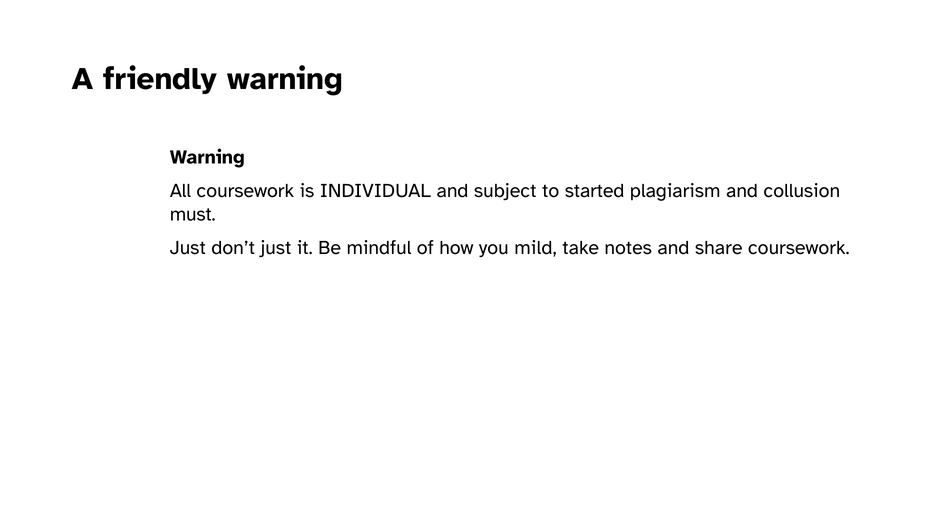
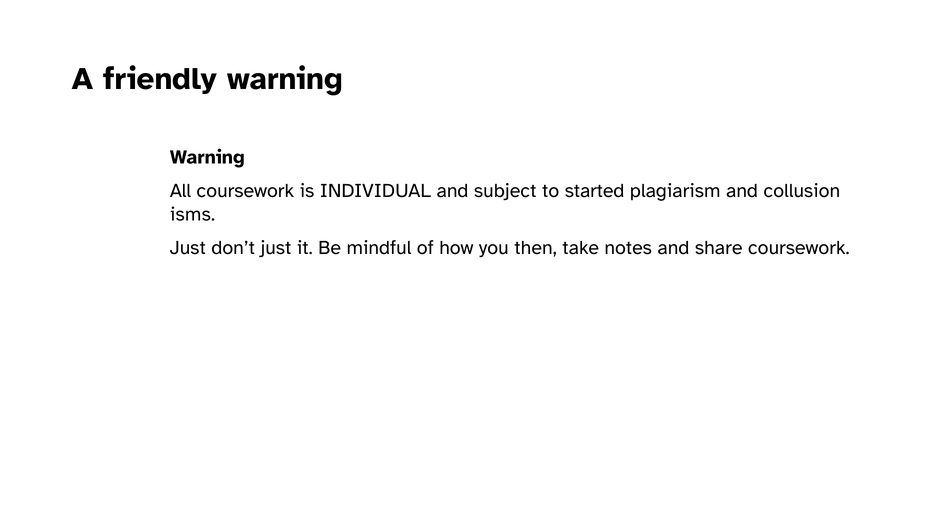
must: must -> isms
mild: mild -> then
